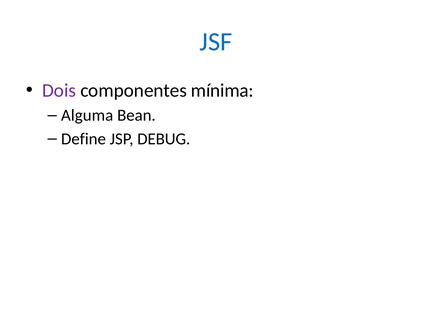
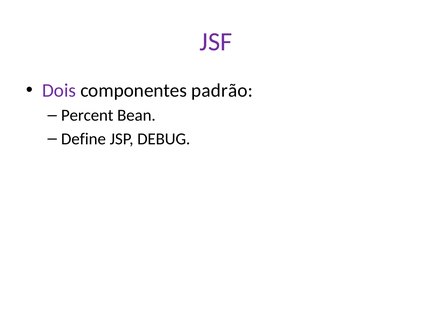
JSF colour: blue -> purple
mínima: mínima -> padrão
Alguma: Alguma -> Percent
